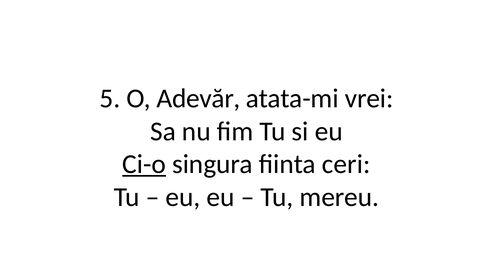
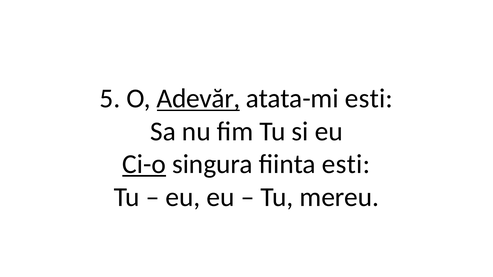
Adevăr underline: none -> present
atata-mi vrei: vrei -> esti
fiinta ceri: ceri -> esti
